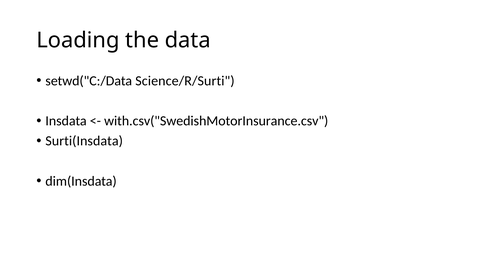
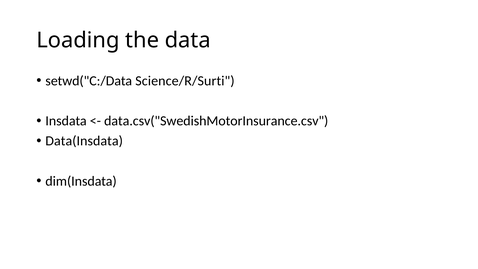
with.csv("SwedishMotorInsurance.csv: with.csv("SwedishMotorInsurance.csv -> data.csv("SwedishMotorInsurance.csv
Surti(Insdata: Surti(Insdata -> Data(Insdata
